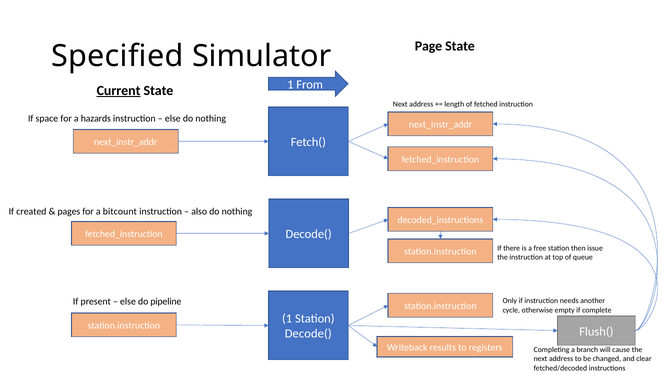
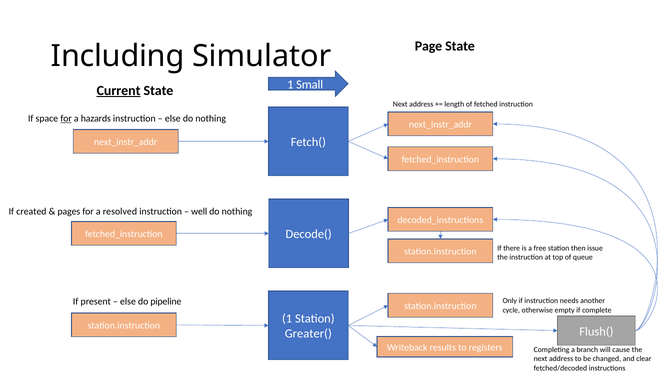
Specified: Specified -> Including
From: From -> Small
for at (66, 119) underline: none -> present
bitcount: bitcount -> resolved
also: also -> well
Decode( at (308, 334): Decode( -> Greater(
